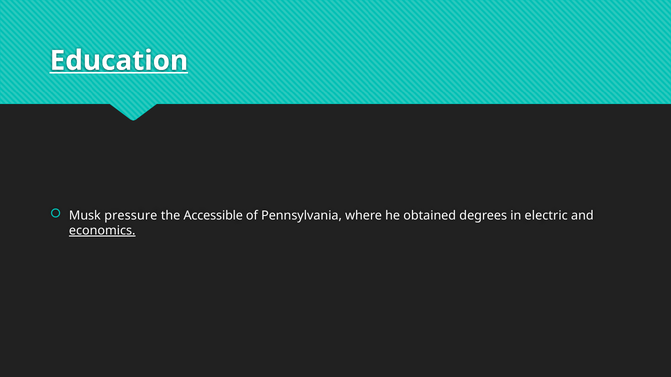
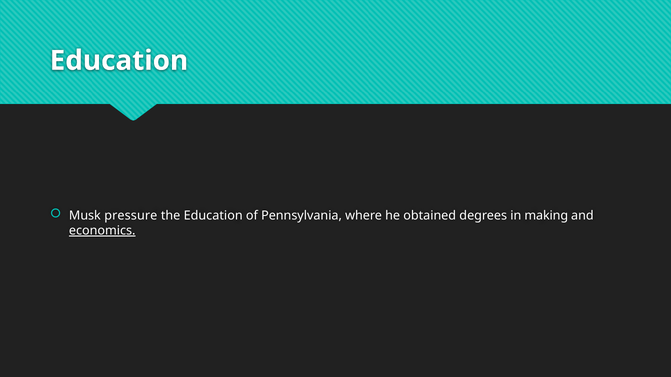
Education at (119, 61) underline: present -> none
the Accessible: Accessible -> Education
electric: electric -> making
